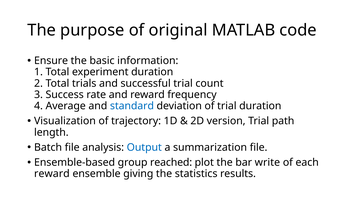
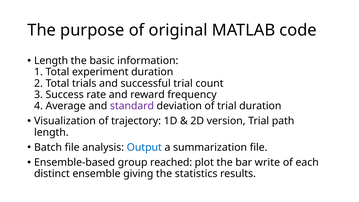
Ensure at (51, 61): Ensure -> Length
standard colour: blue -> purple
reward at (52, 174): reward -> distinct
